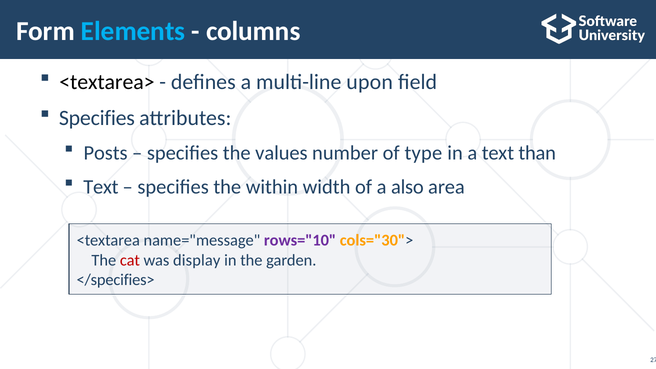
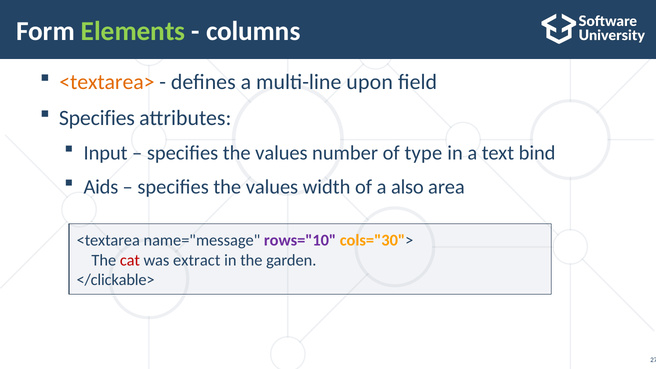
Elements colour: light blue -> light green
<textarea> colour: black -> orange
Posts: Posts -> Input
than: than -> bind
Text at (101, 187): Text -> Aids
within at (272, 187): within -> values
display: display -> extract
</specifies>: </specifies> -> </clickable>
